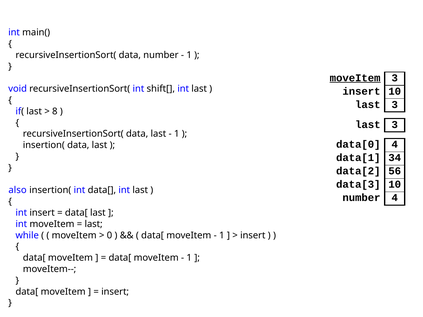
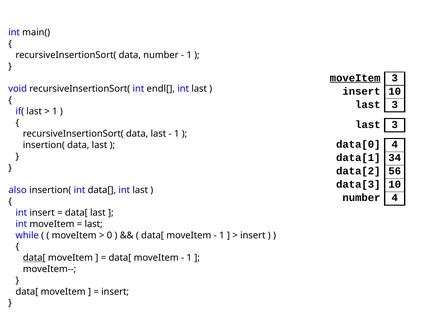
shift[: shift[ -> endl[
8 at (55, 111): 8 -> 1
data[ at (34, 258) underline: none -> present
